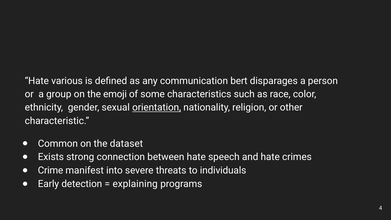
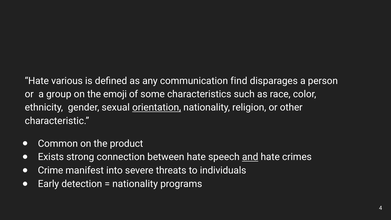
bert: bert -> find
dataset: dataset -> product
and underline: none -> present
explaining at (135, 184): explaining -> nationality
